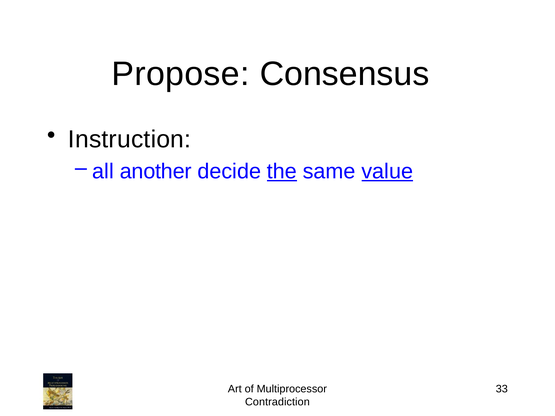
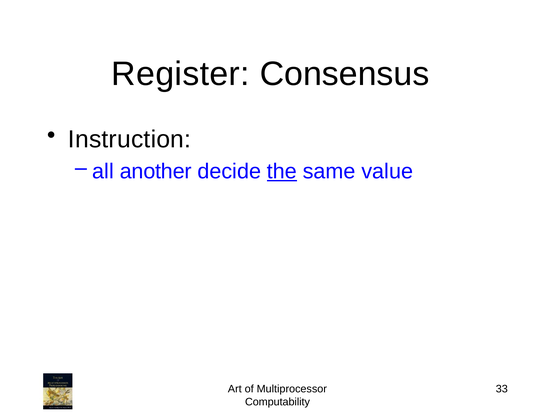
Propose: Propose -> Register
value underline: present -> none
Contradiction: Contradiction -> Computability
